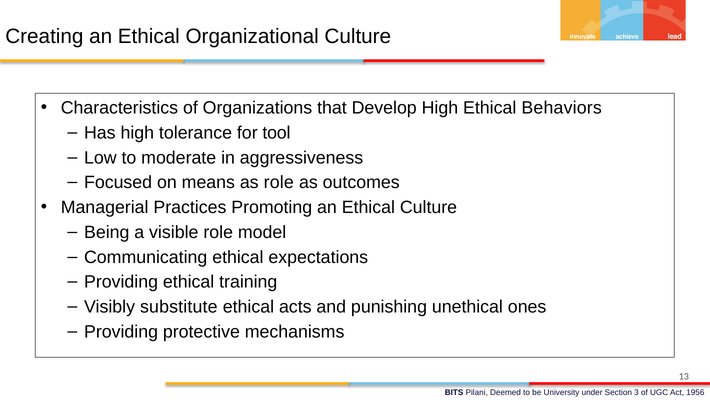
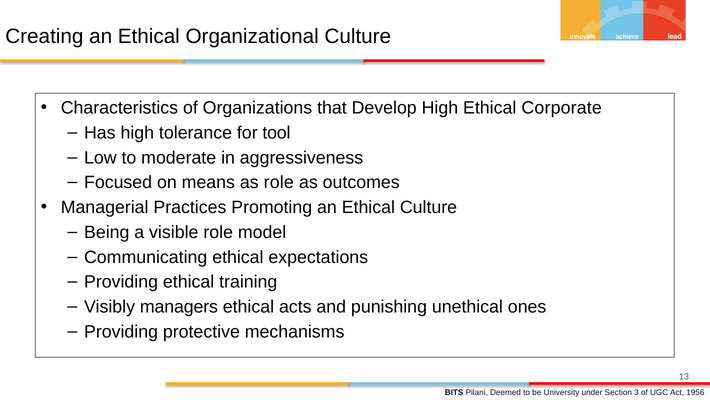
Behaviors: Behaviors -> Corporate
substitute: substitute -> managers
